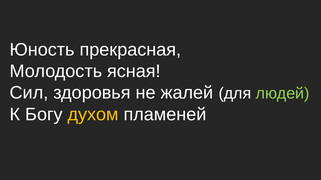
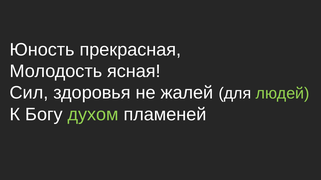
духом colour: yellow -> light green
